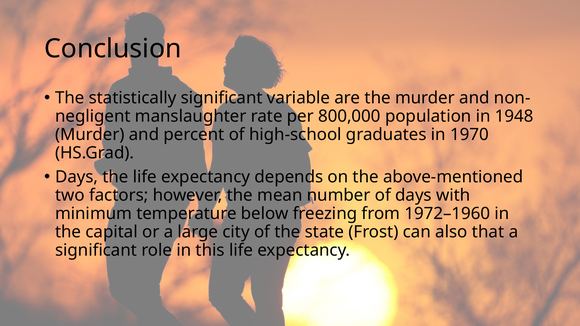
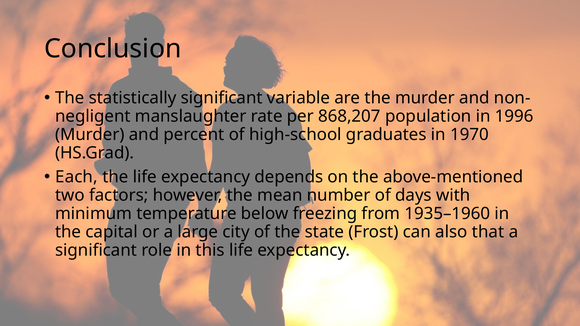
800,000: 800,000 -> 868,207
1948: 1948 -> 1996
Days at (77, 177): Days -> Each
1972–1960: 1972–1960 -> 1935–1960
